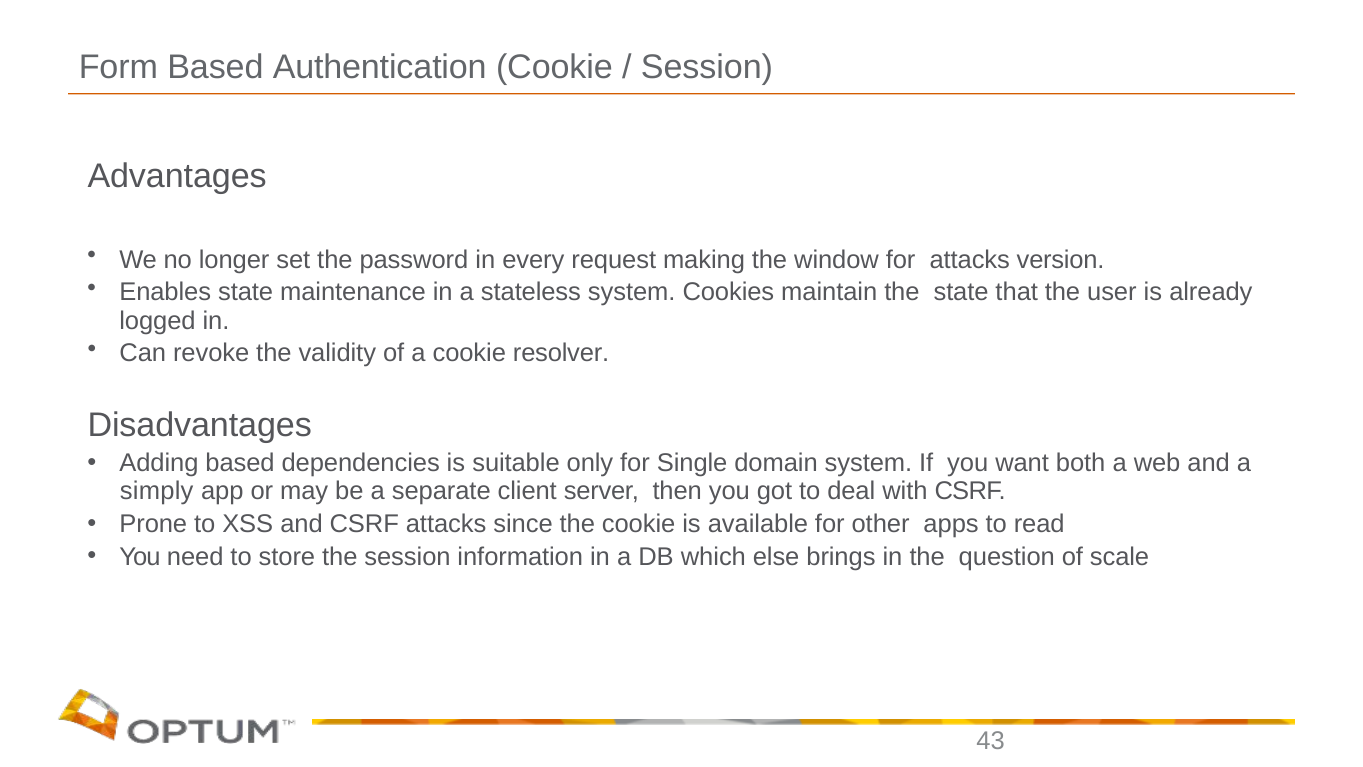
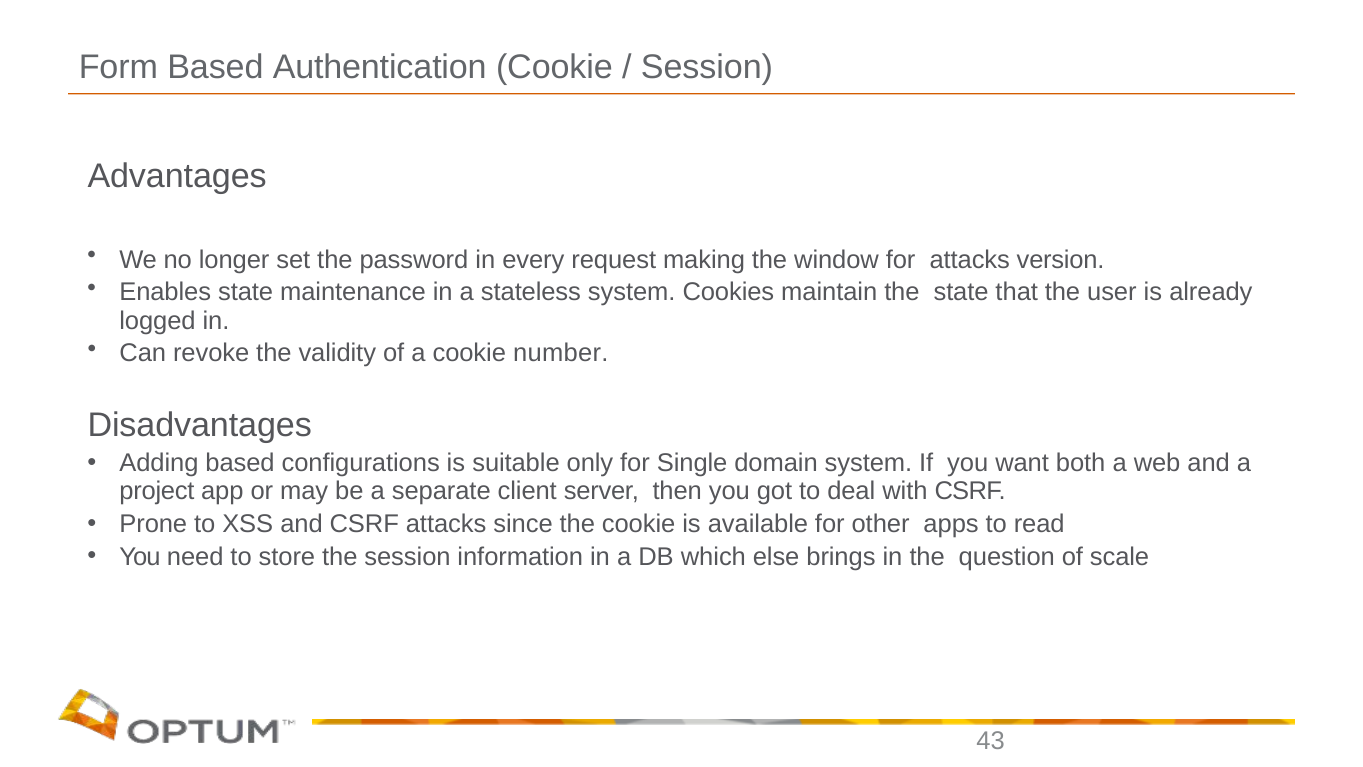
resolver: resolver -> number
dependencies: dependencies -> configurations
simply: simply -> project
